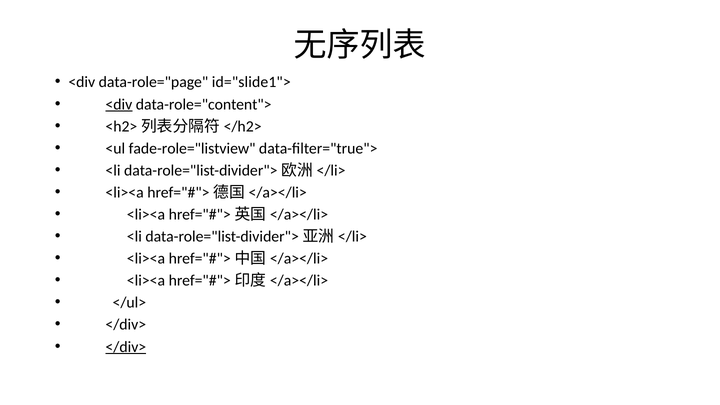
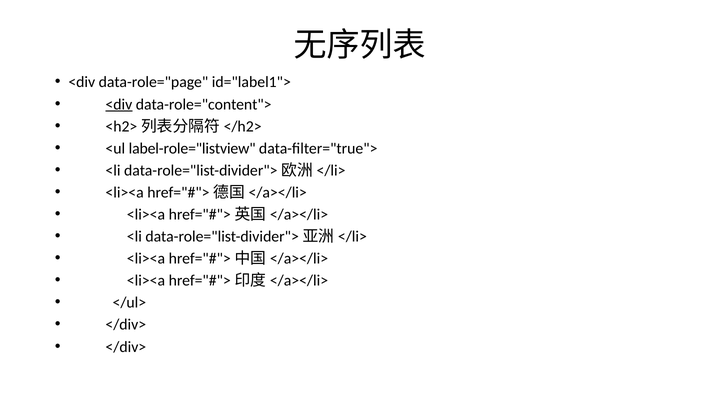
id="slide1">: id="slide1"> -> id="label1">
fade-role="listview: fade-role="listview -> label-role="listview
</div> at (126, 347) underline: present -> none
